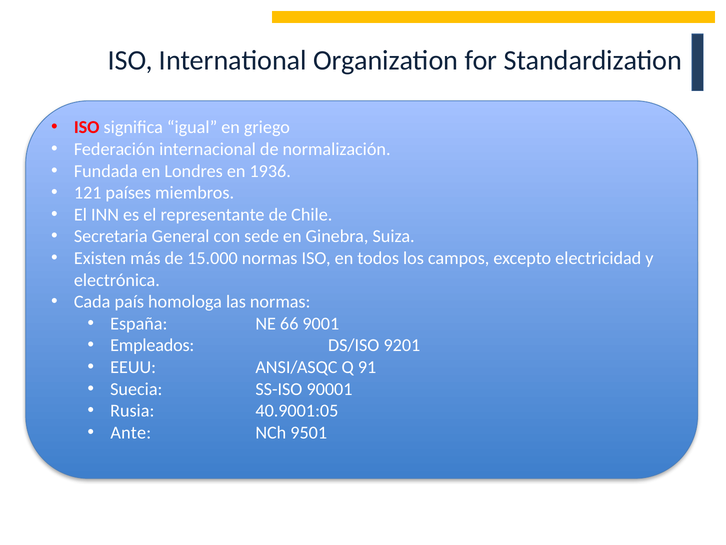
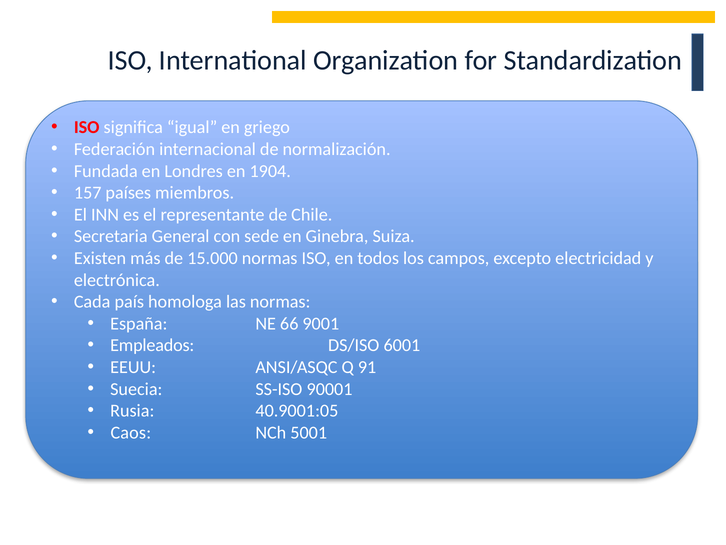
1936: 1936 -> 1904
121: 121 -> 157
9201: 9201 -> 6001
Ante: Ante -> Caos
9501: 9501 -> 5001
